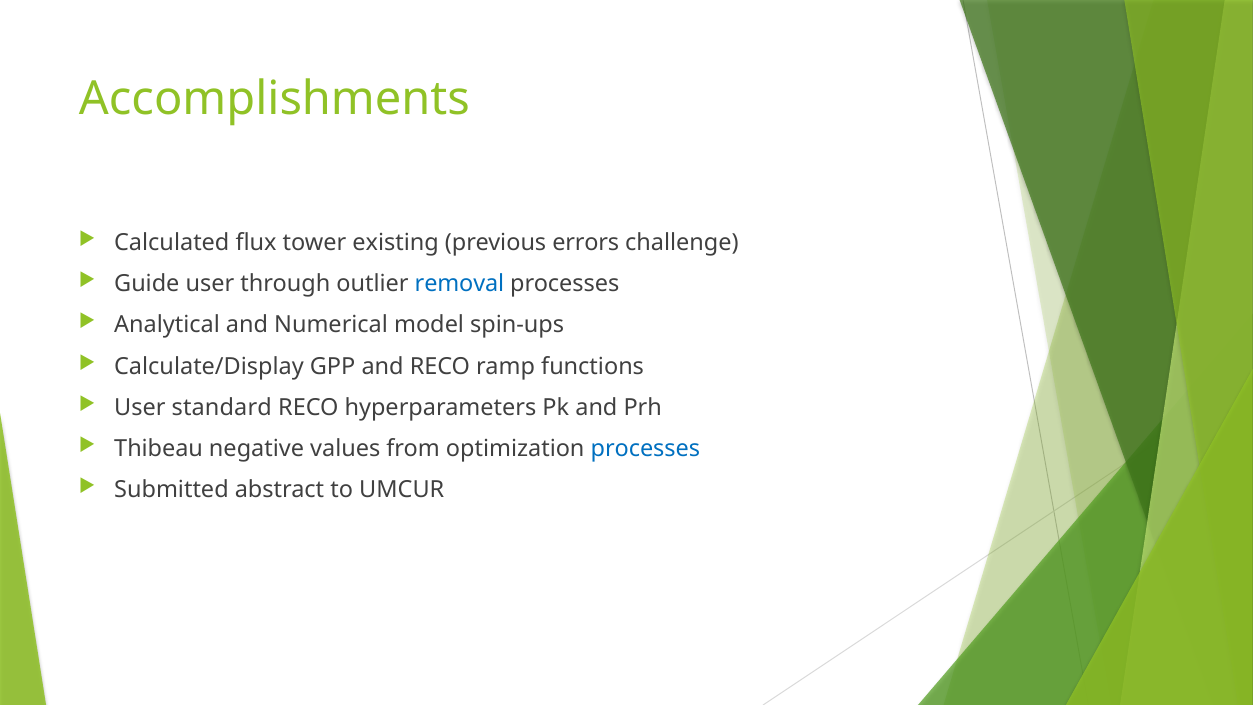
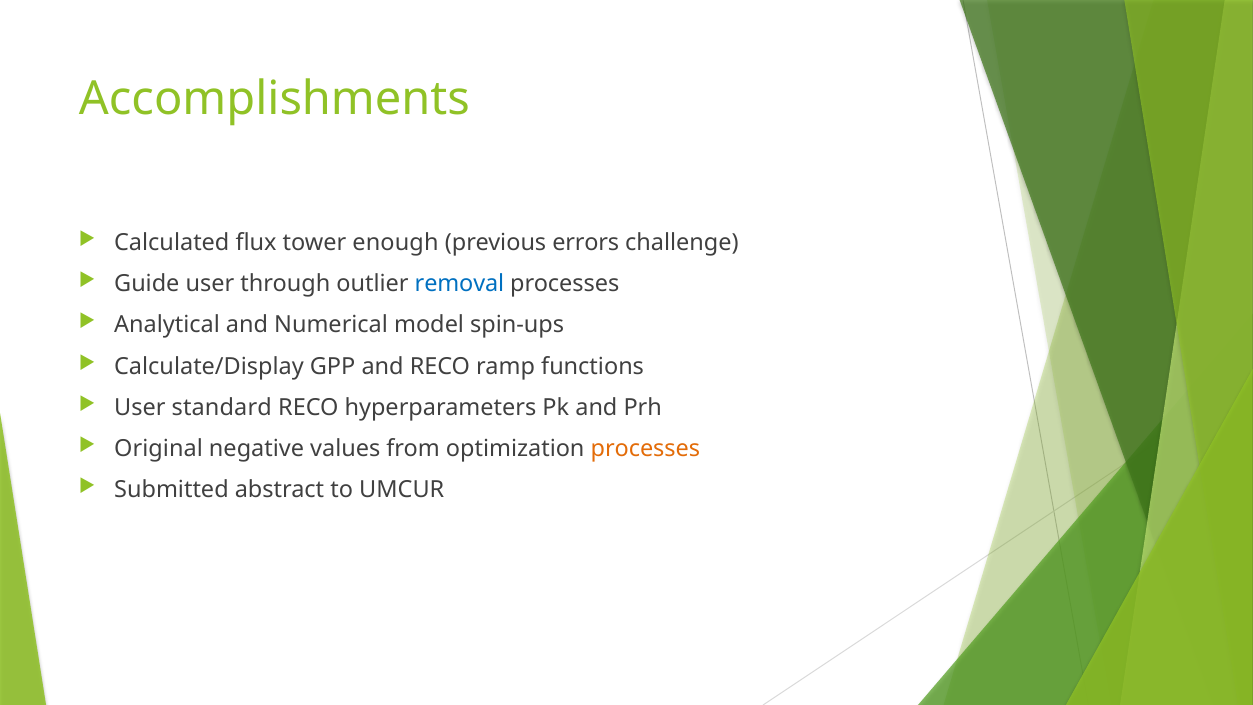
existing: existing -> enough
Thibeau: Thibeau -> Original
processes at (645, 449) colour: blue -> orange
